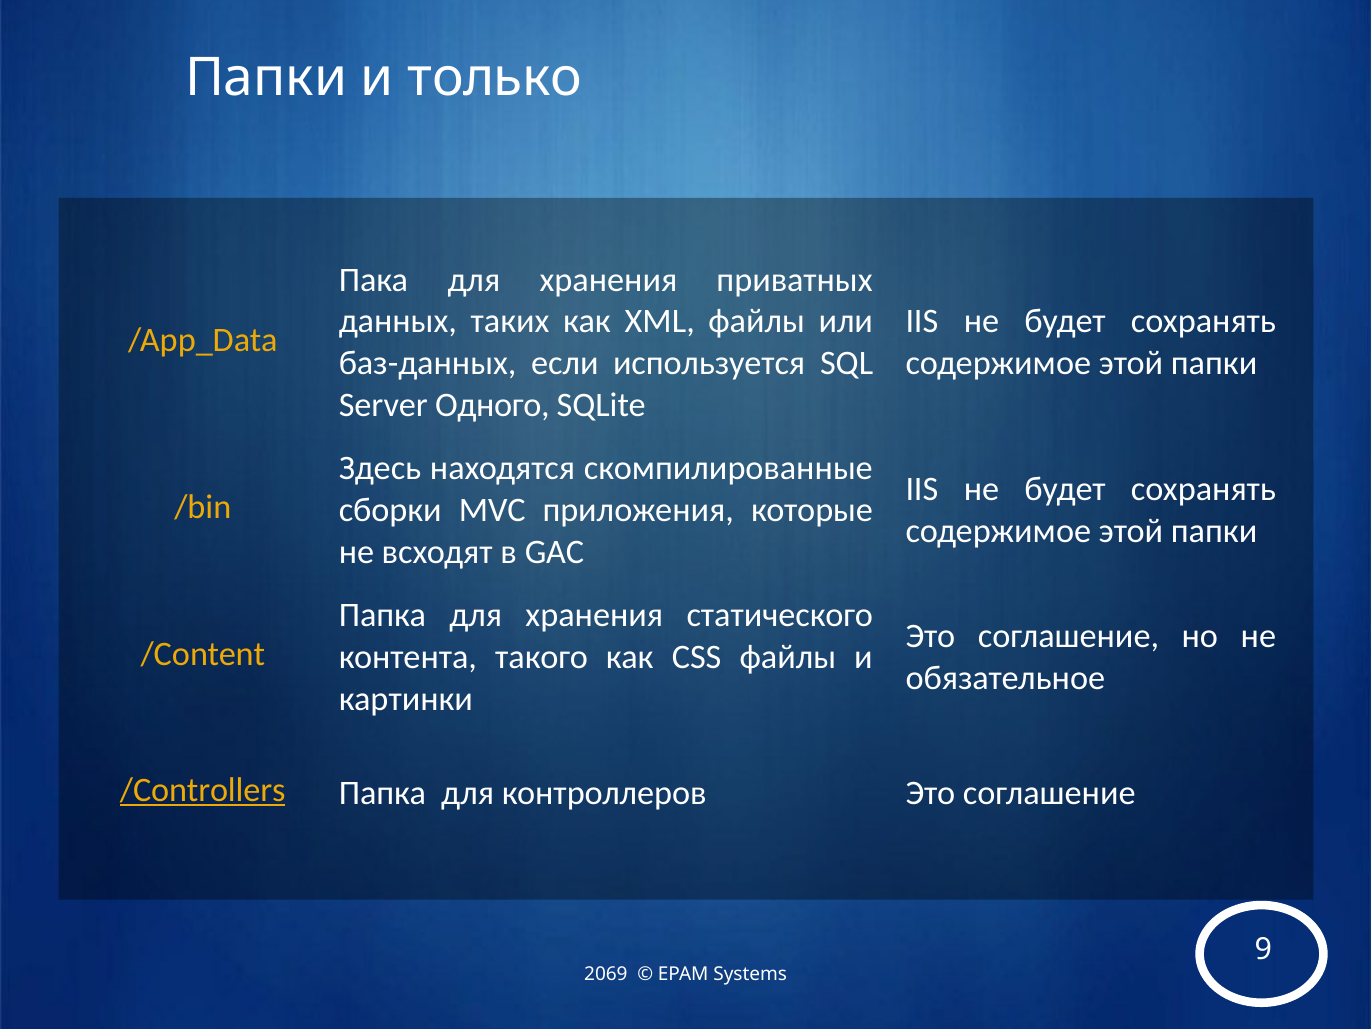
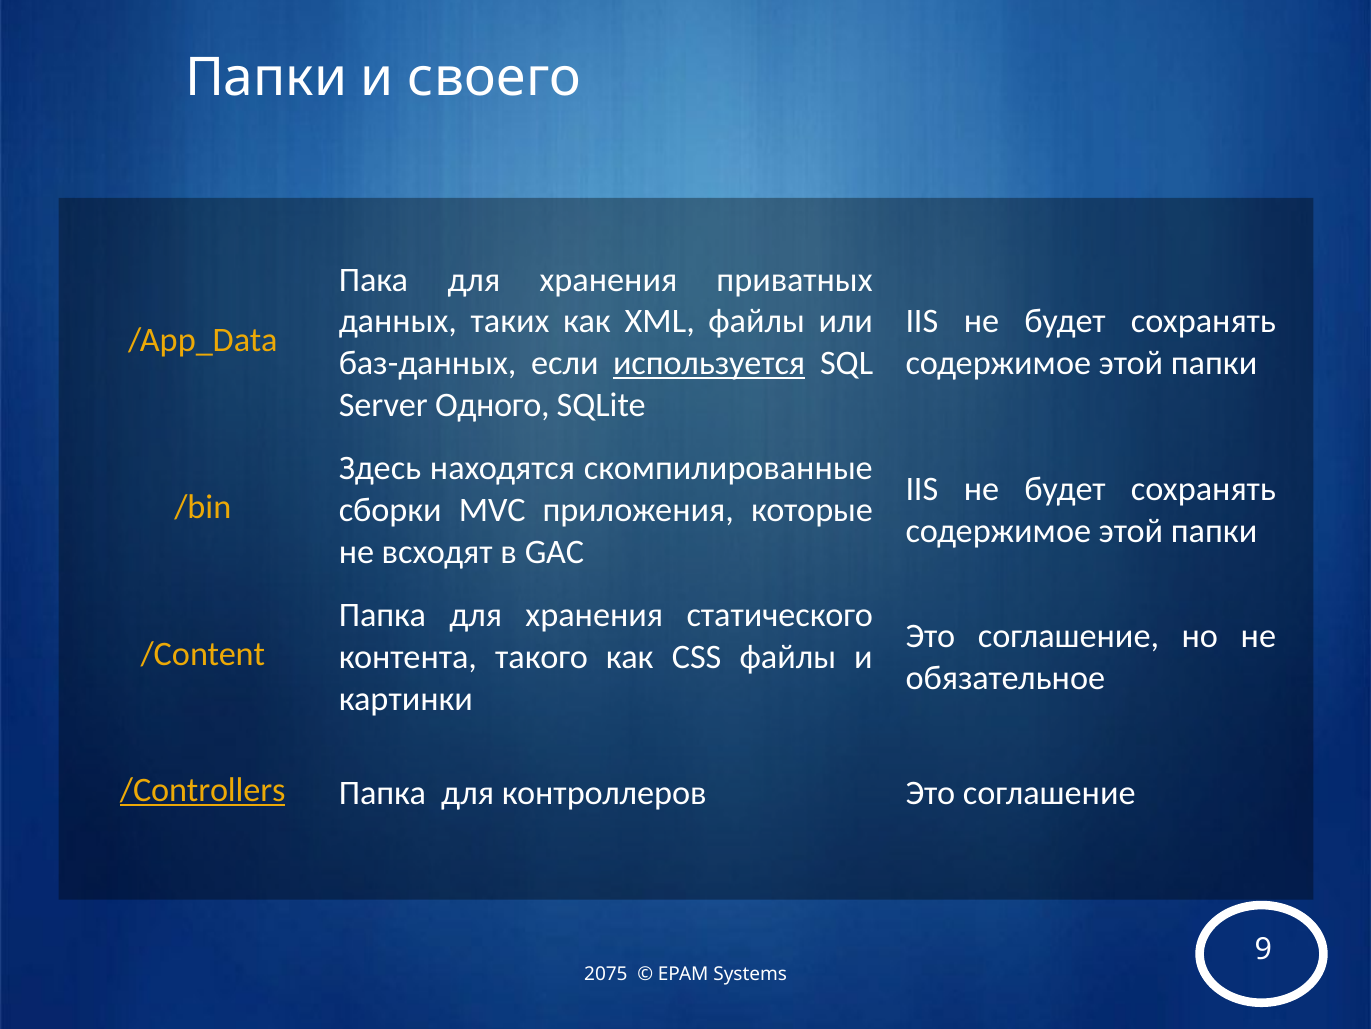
только: только -> своего
используется underline: none -> present
2069: 2069 -> 2075
